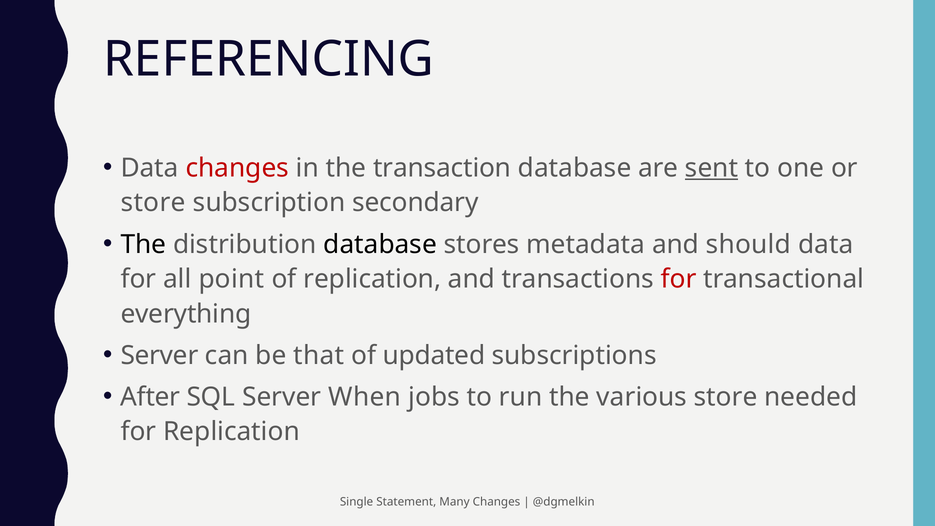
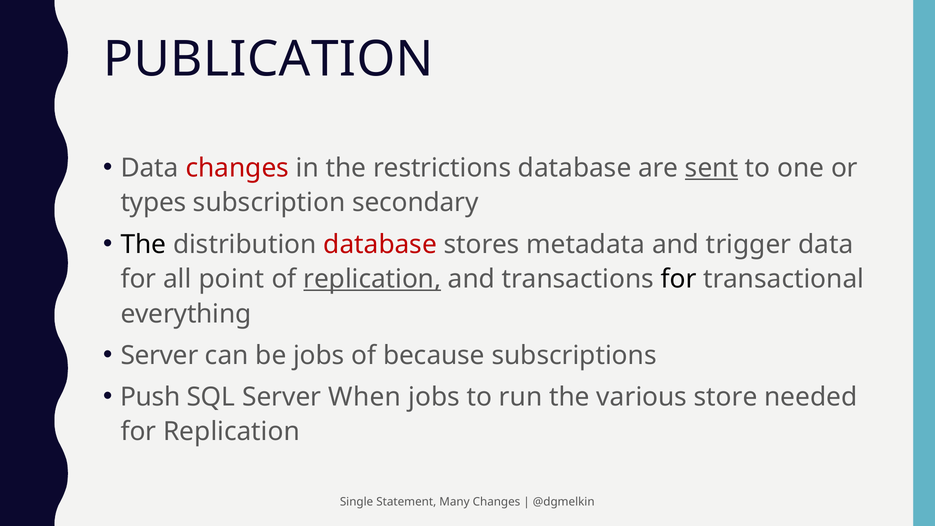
REFERENCING: REFERENCING -> PUBLICATION
transaction: transaction -> restrictions
store at (153, 203): store -> types
database at (380, 244) colour: black -> red
should: should -> trigger
replication at (372, 279) underline: none -> present
for at (679, 279) colour: red -> black
be that: that -> jobs
updated: updated -> because
After: After -> Push
